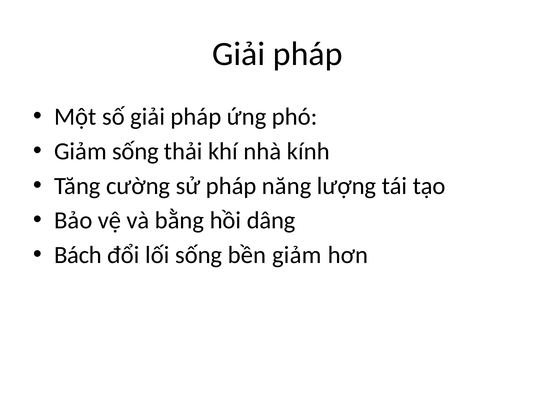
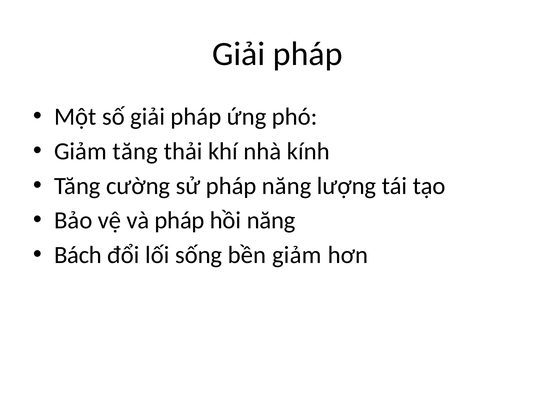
Giảm sống: sống -> tăng
và bằng: bằng -> pháp
hồi dâng: dâng -> năng
